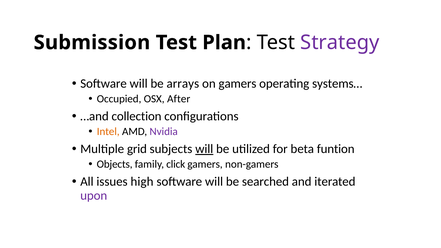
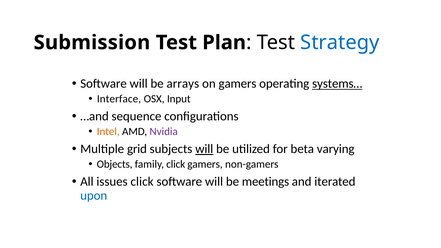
Strategy colour: purple -> blue
systems… underline: none -> present
Occupied: Occupied -> Interface
After: After -> Input
collection: collection -> sequence
funtion: funtion -> varying
issues high: high -> click
searched: searched -> meetings
upon colour: purple -> blue
